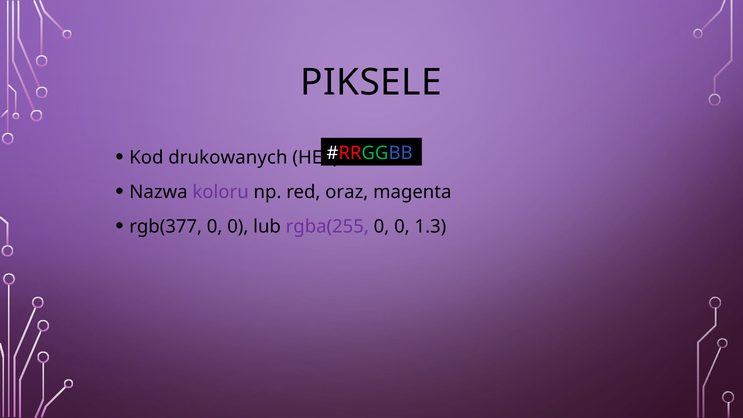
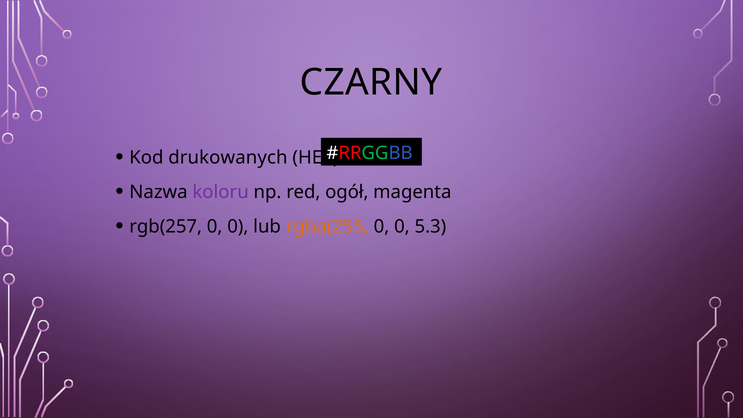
PIKSELE: PIKSELE -> CZARNY
oraz: oraz -> ogół
rgb(377: rgb(377 -> rgb(257
rgba(255 colour: purple -> orange
1.3: 1.3 -> 5.3
